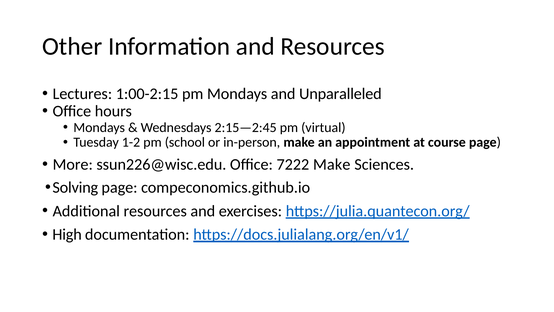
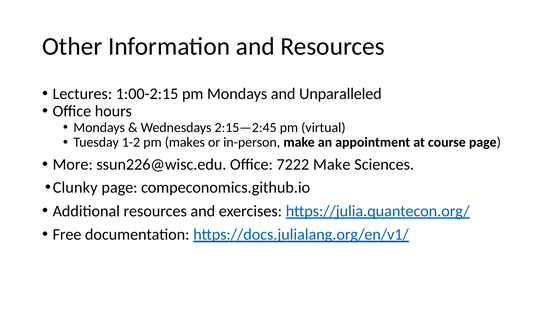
school: school -> makes
Solving: Solving -> Clunky
High: High -> Free
